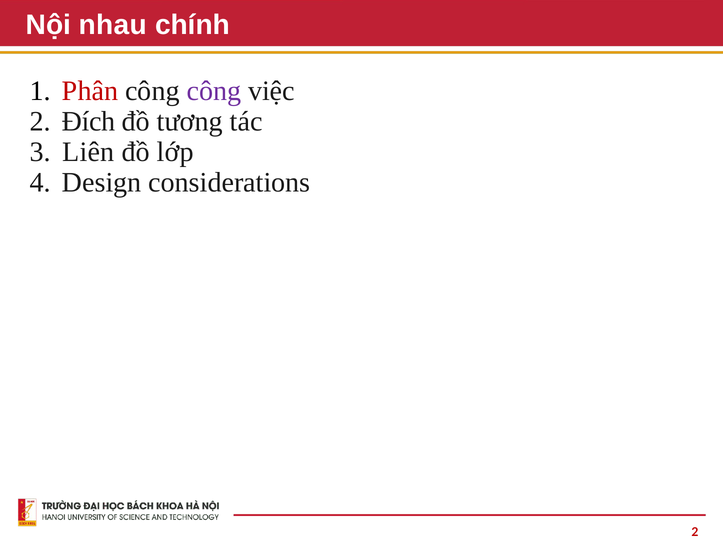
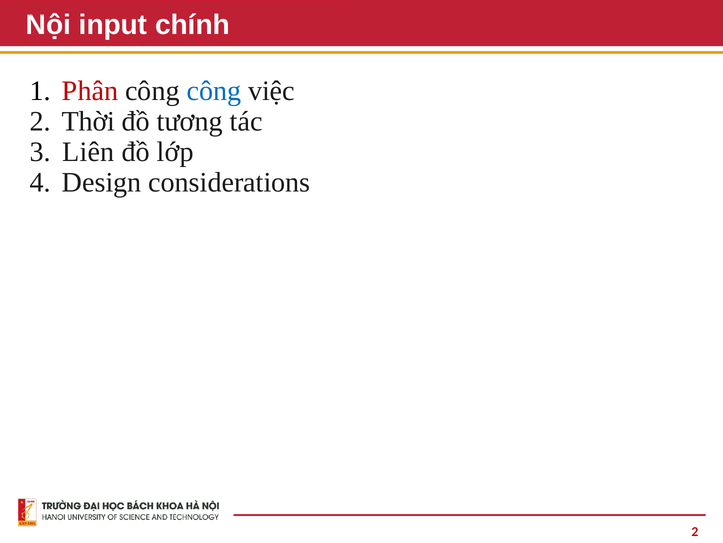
nhau: nhau -> input
công at (214, 91) colour: purple -> blue
Đích: Đích -> Thời
